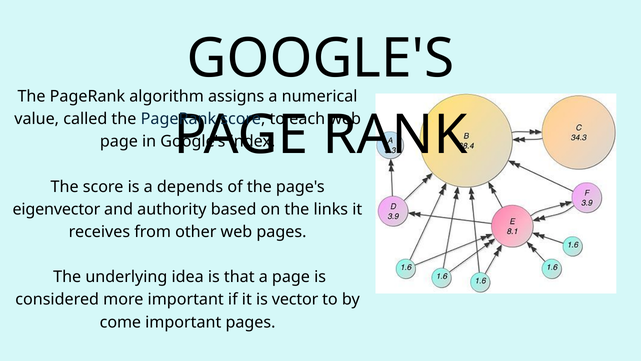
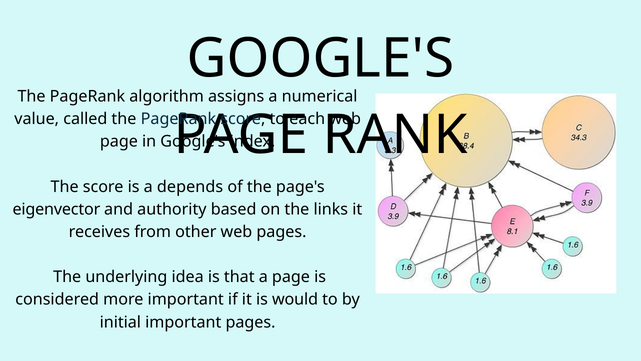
vector: vector -> would
come: come -> initial
